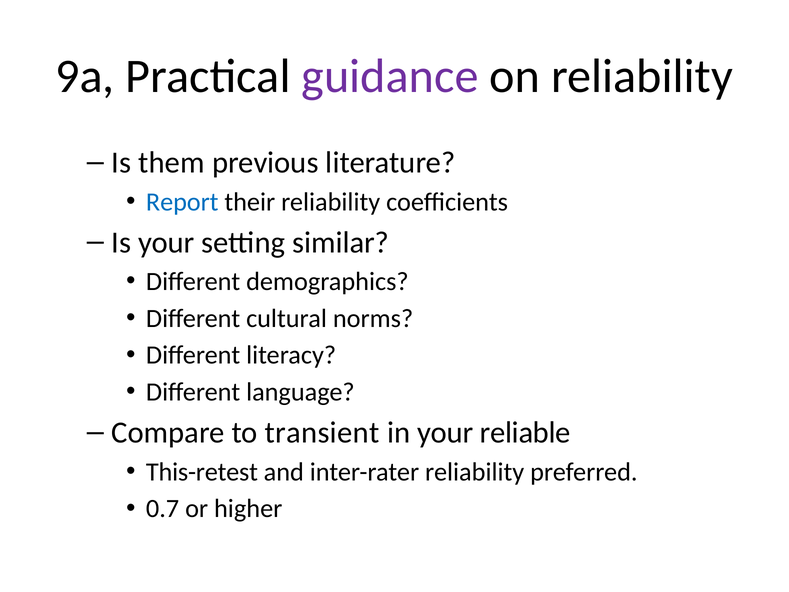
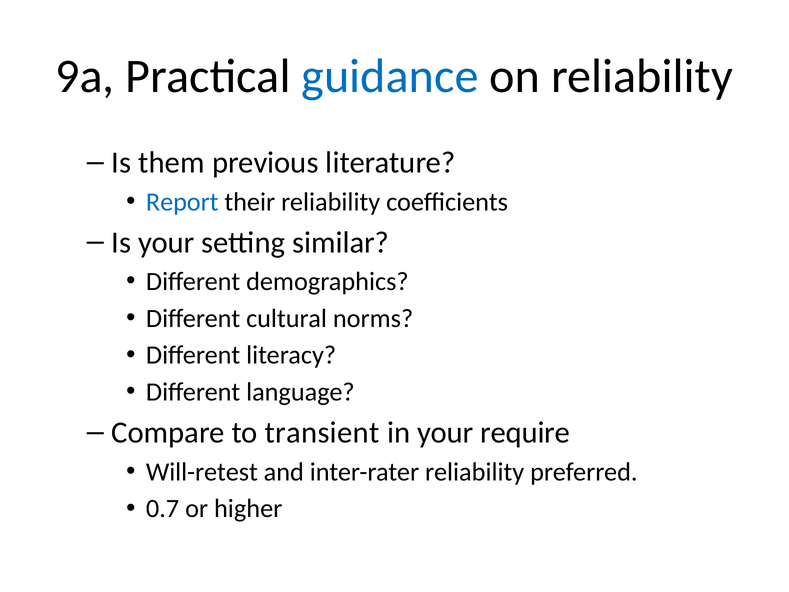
guidance colour: purple -> blue
reliable: reliable -> require
This-retest: This-retest -> Will-retest
